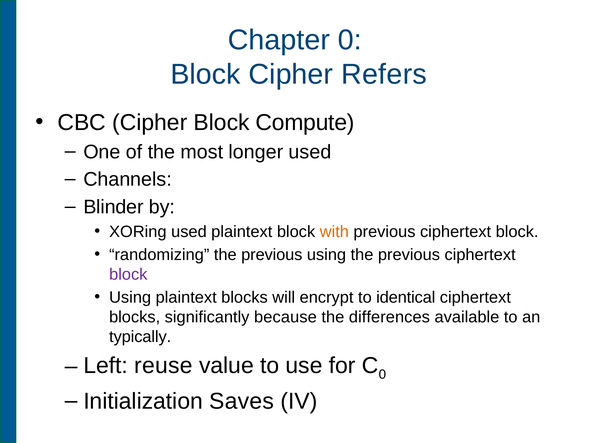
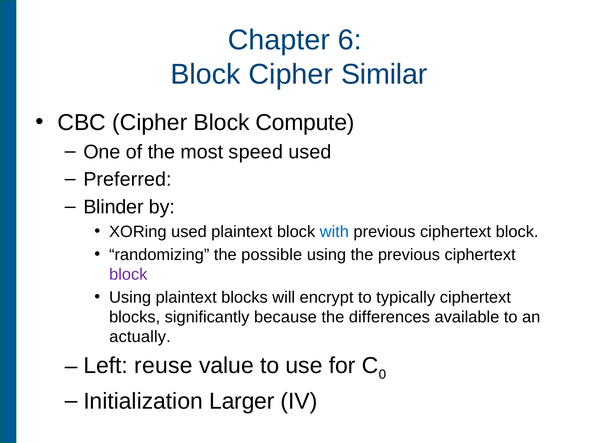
Chapter 0: 0 -> 6
Refers: Refers -> Similar
longer: longer -> speed
Channels: Channels -> Preferred
with colour: orange -> blue
randomizing the previous: previous -> possible
identical: identical -> typically
typically: typically -> actually
Saves: Saves -> Larger
